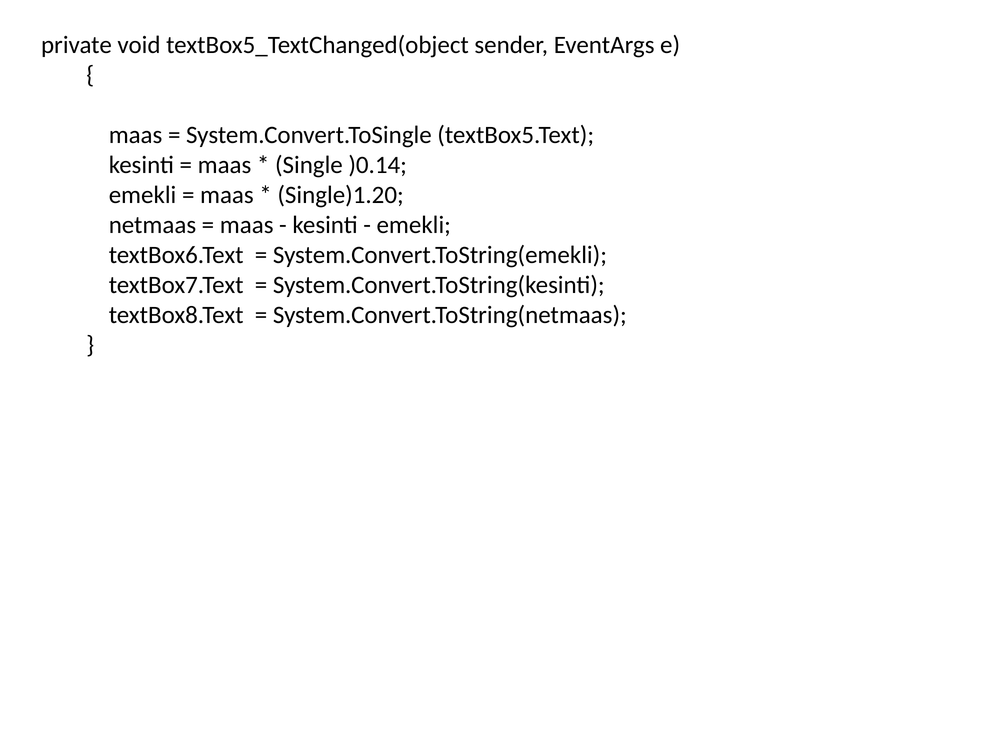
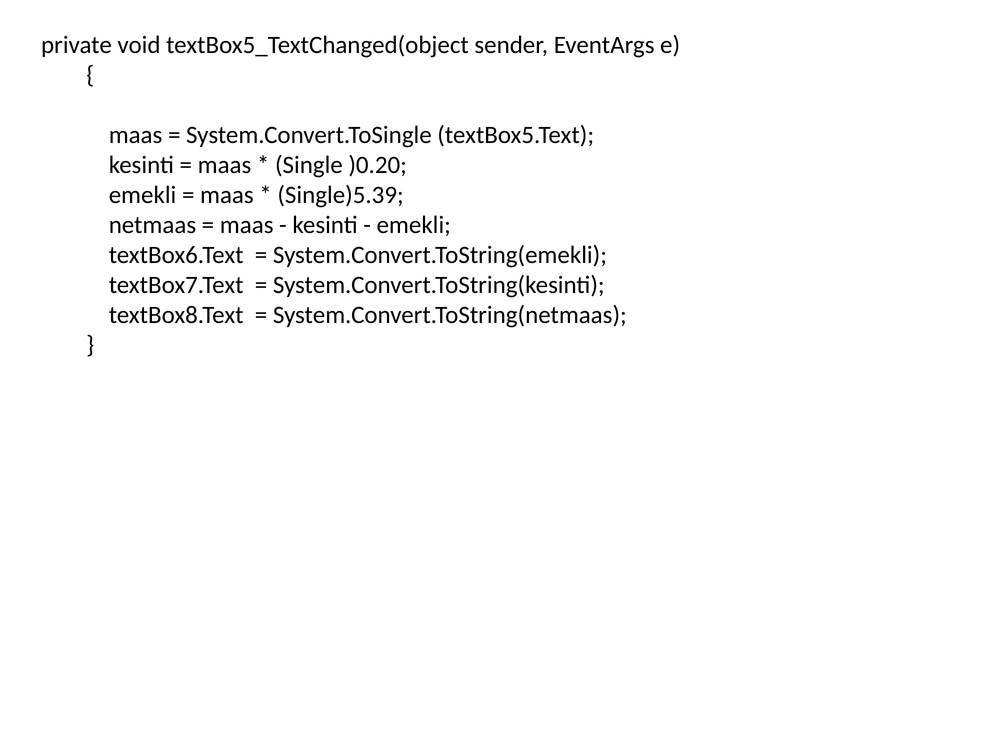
)0.14: )0.14 -> )0.20
Single)1.20: Single)1.20 -> Single)5.39
